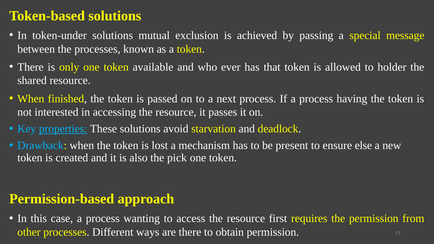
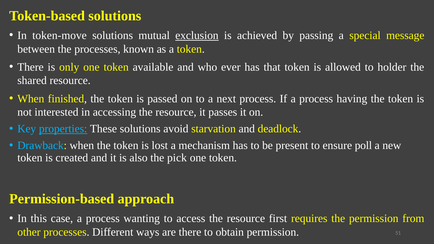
token-under: token-under -> token-move
exclusion underline: none -> present
else: else -> poll
